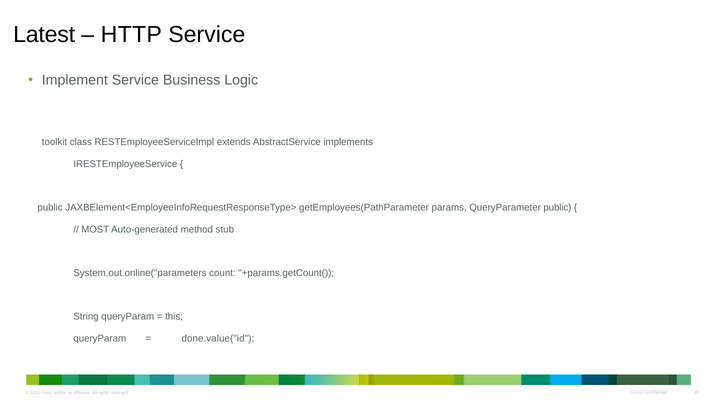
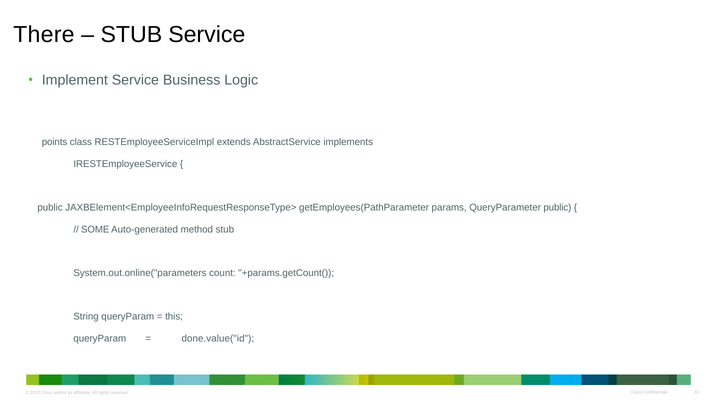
Latest: Latest -> There
HTTP at (131, 34): HTTP -> STUB
toolkit: toolkit -> points
MOST: MOST -> SOME
